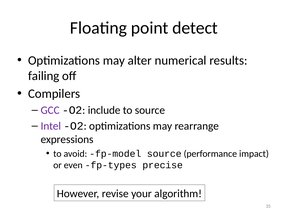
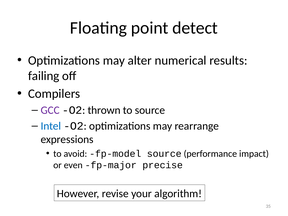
include: include -> thrown
Intel colour: purple -> blue
fp-types: fp-types -> fp-major
